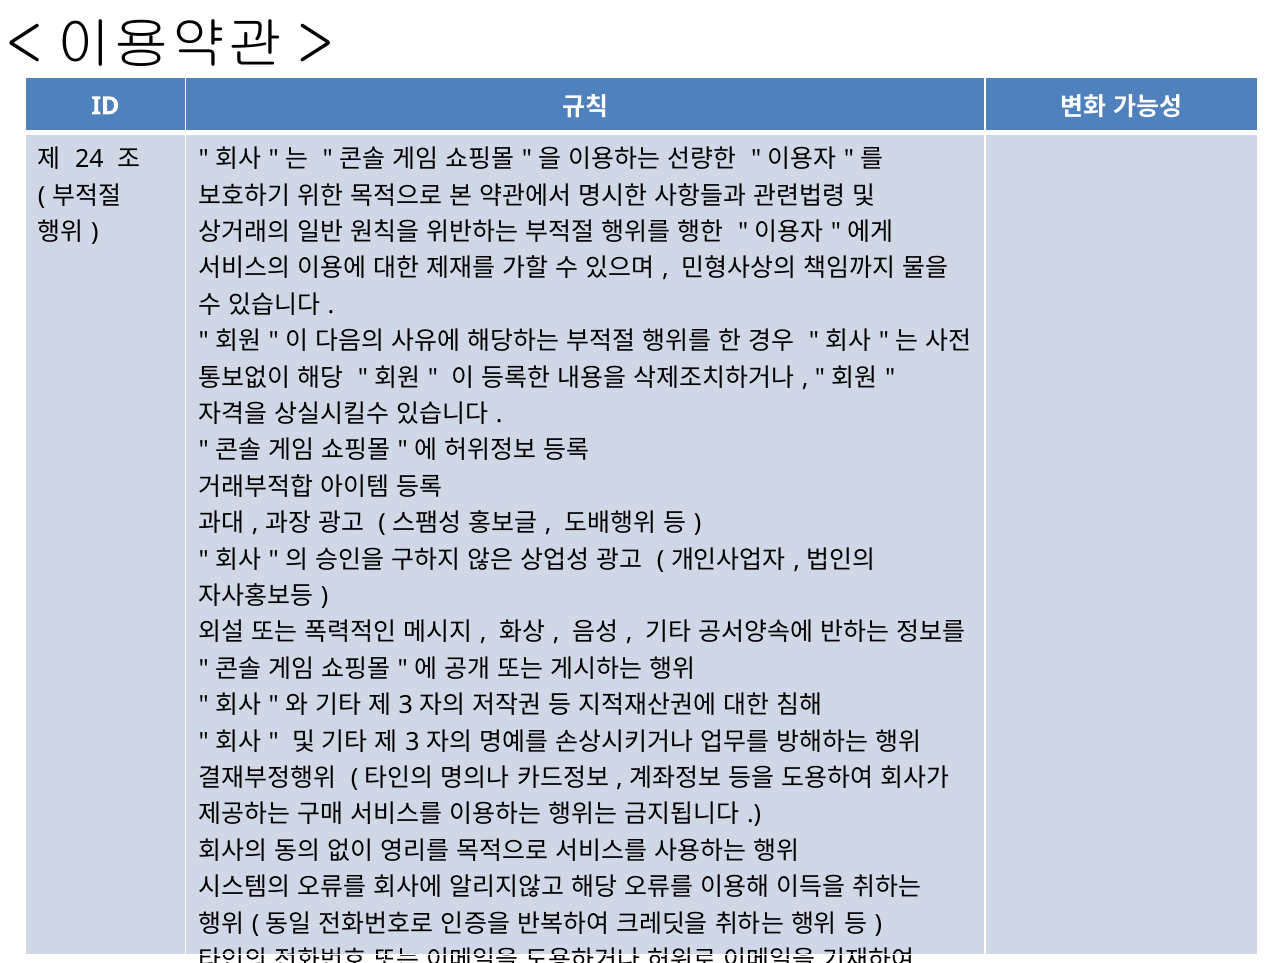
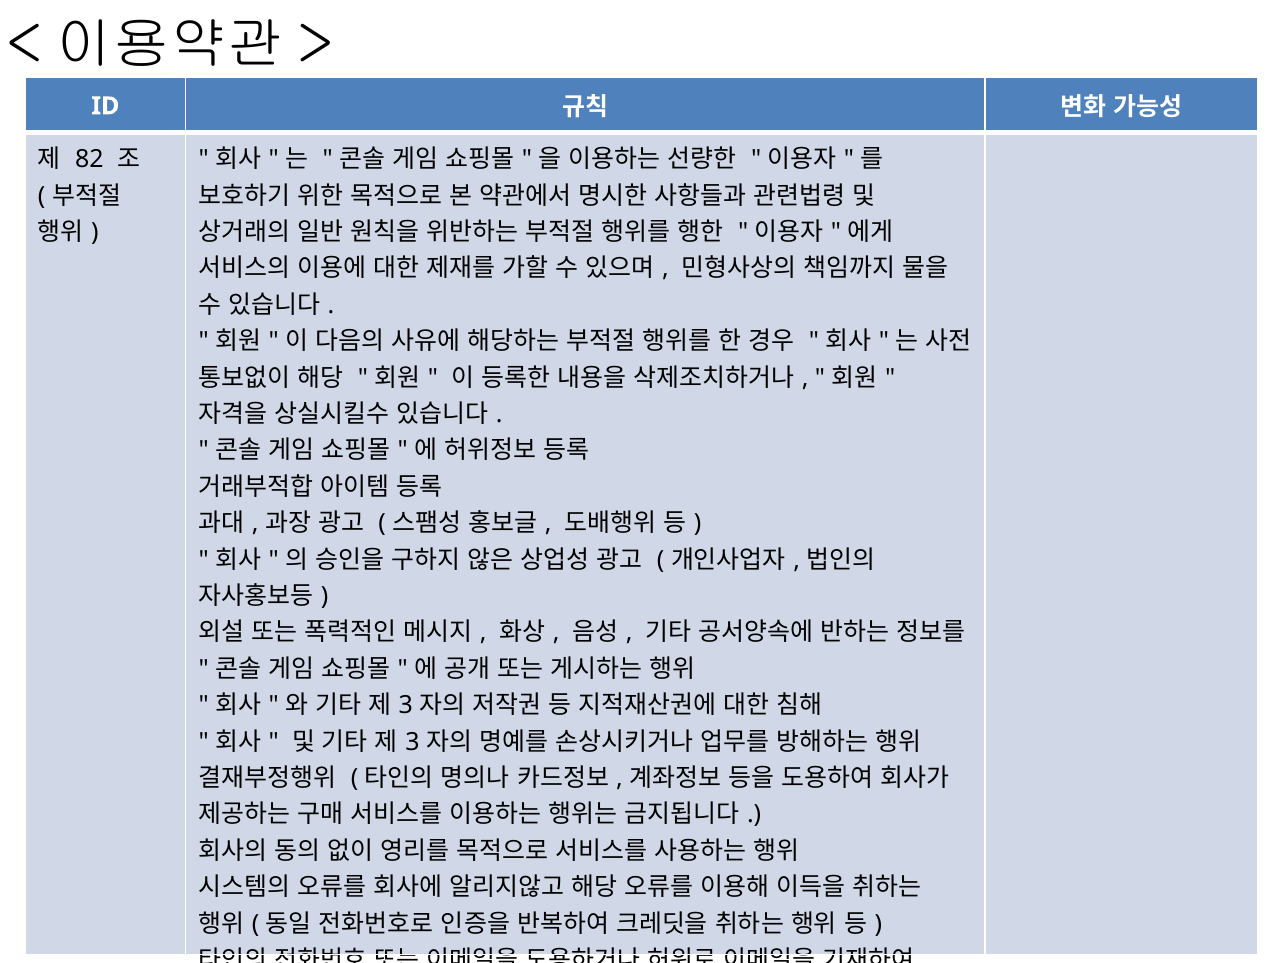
24: 24 -> 82
